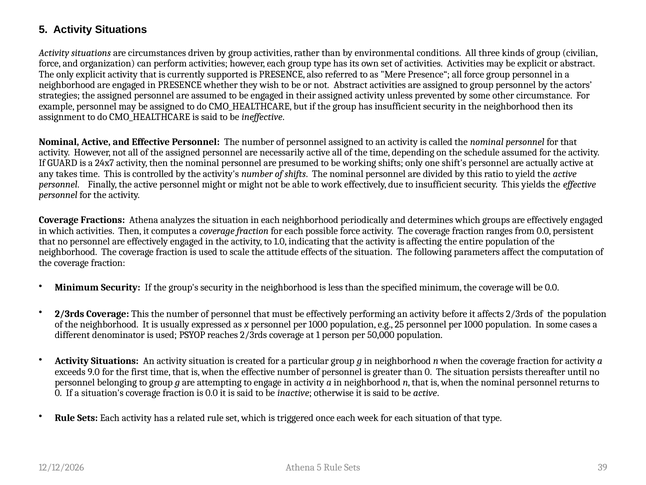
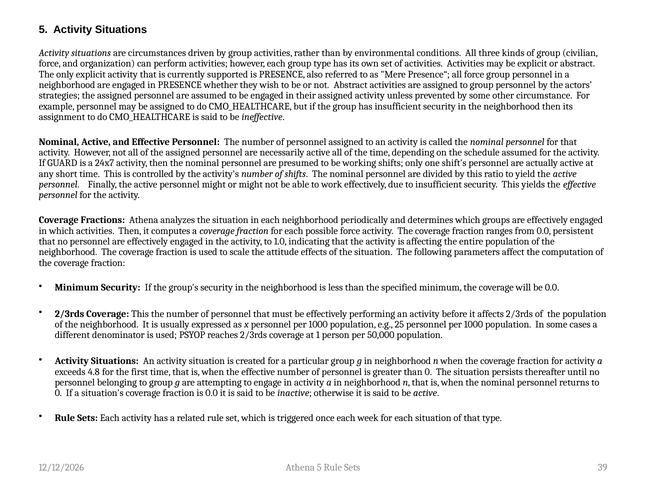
takes: takes -> short
9.0: 9.0 -> 4.8
